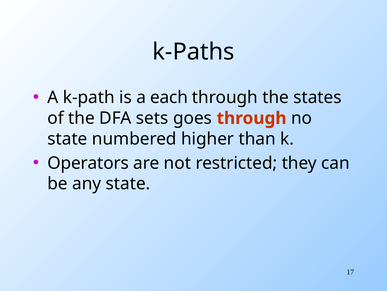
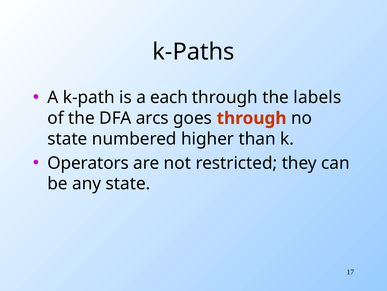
states: states -> labels
sets: sets -> arcs
